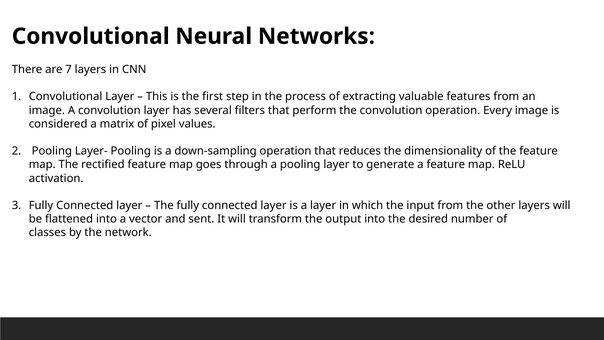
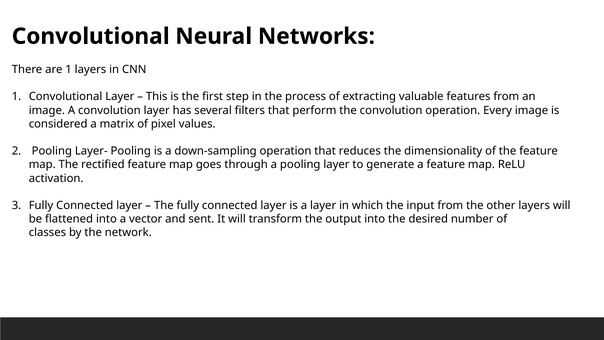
are 7: 7 -> 1
